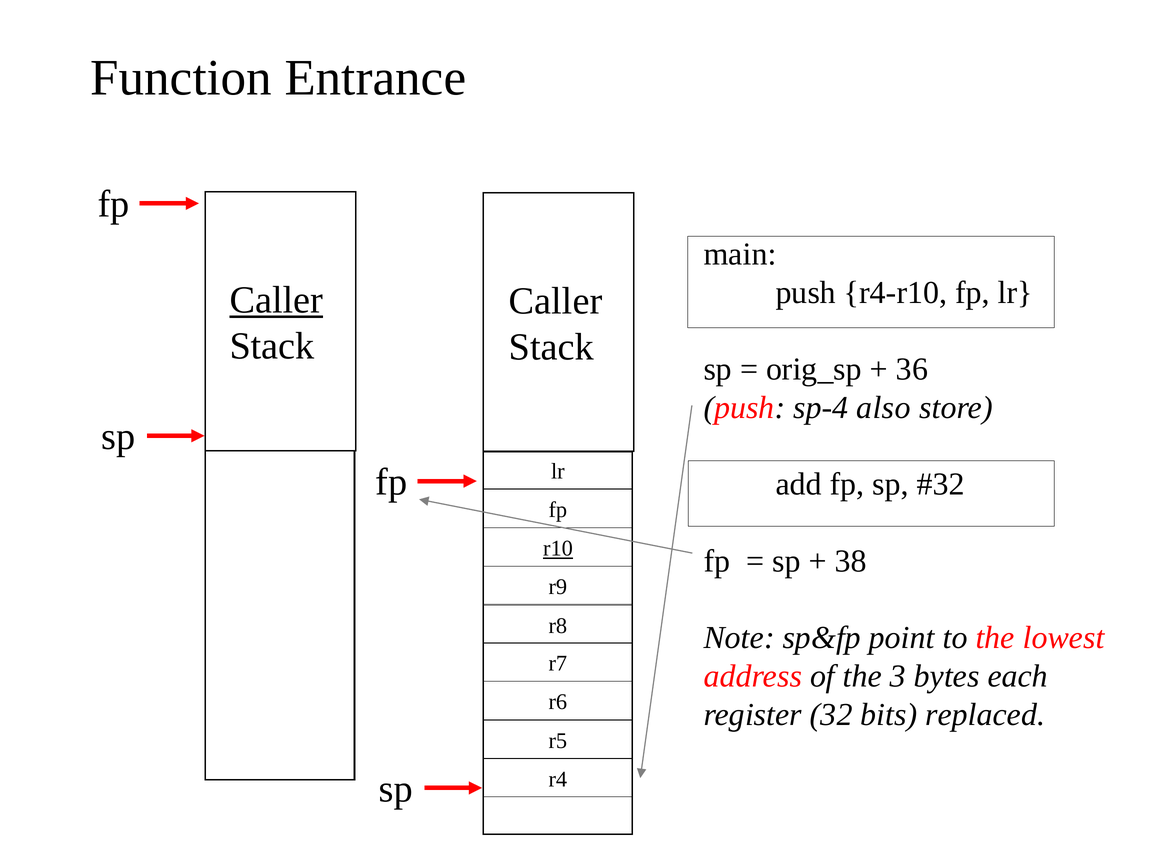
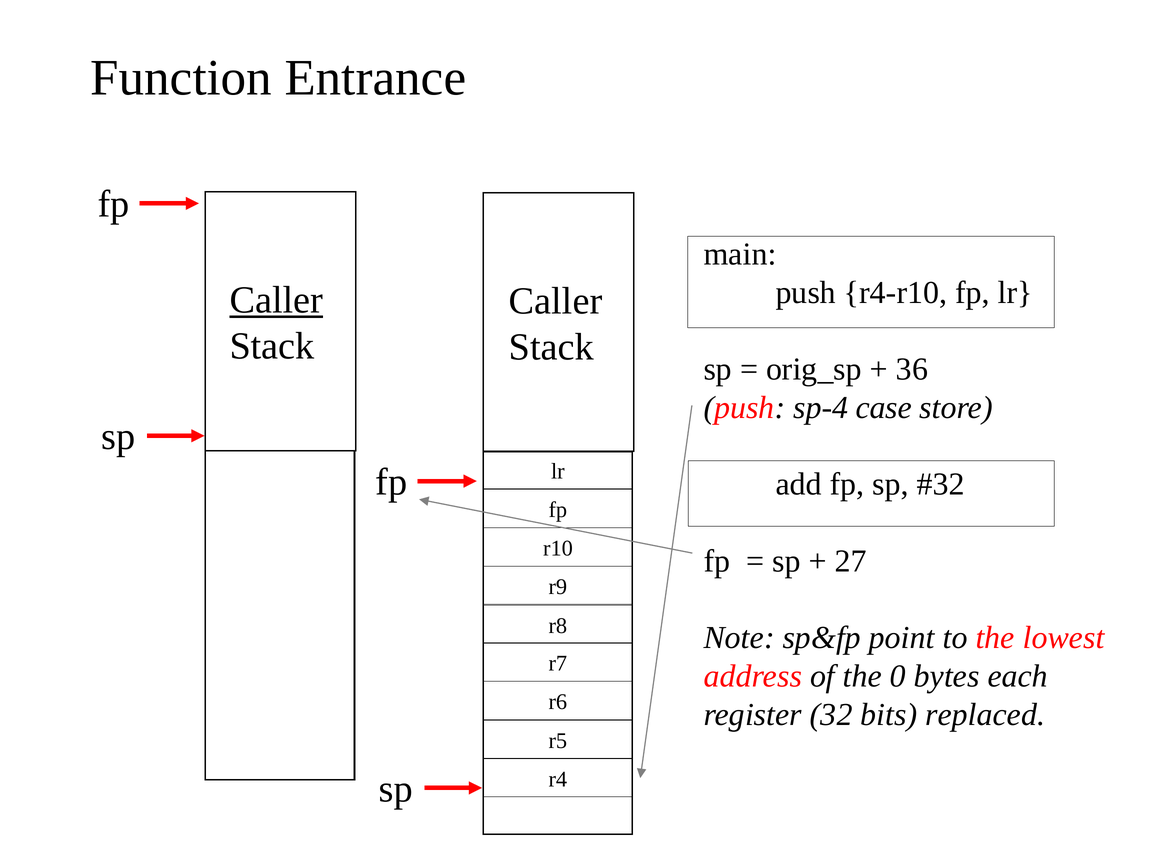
also: also -> case
r10 underline: present -> none
38: 38 -> 27
3: 3 -> 0
